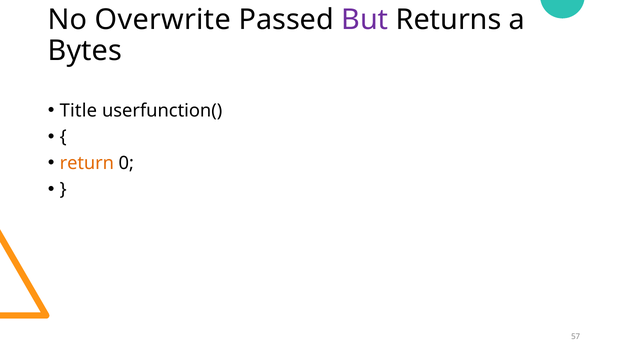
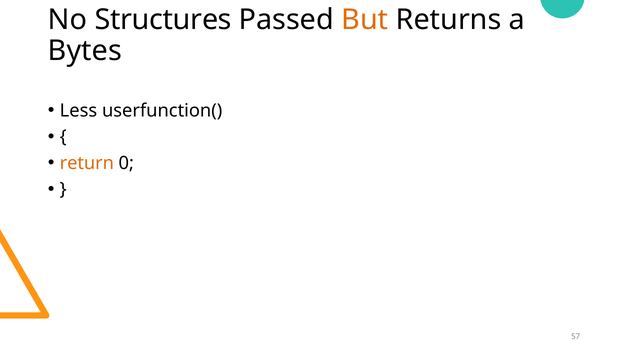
Overwrite: Overwrite -> Structures
But colour: purple -> orange
Title: Title -> Less
